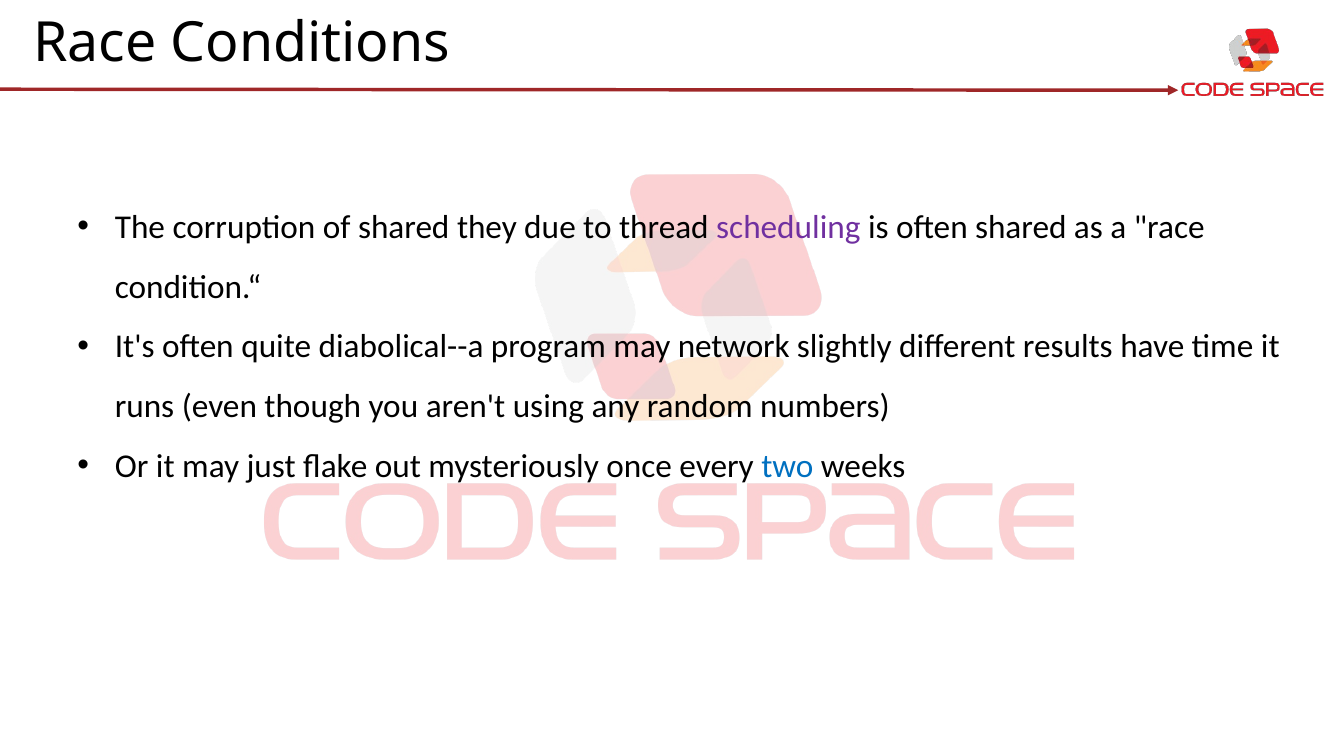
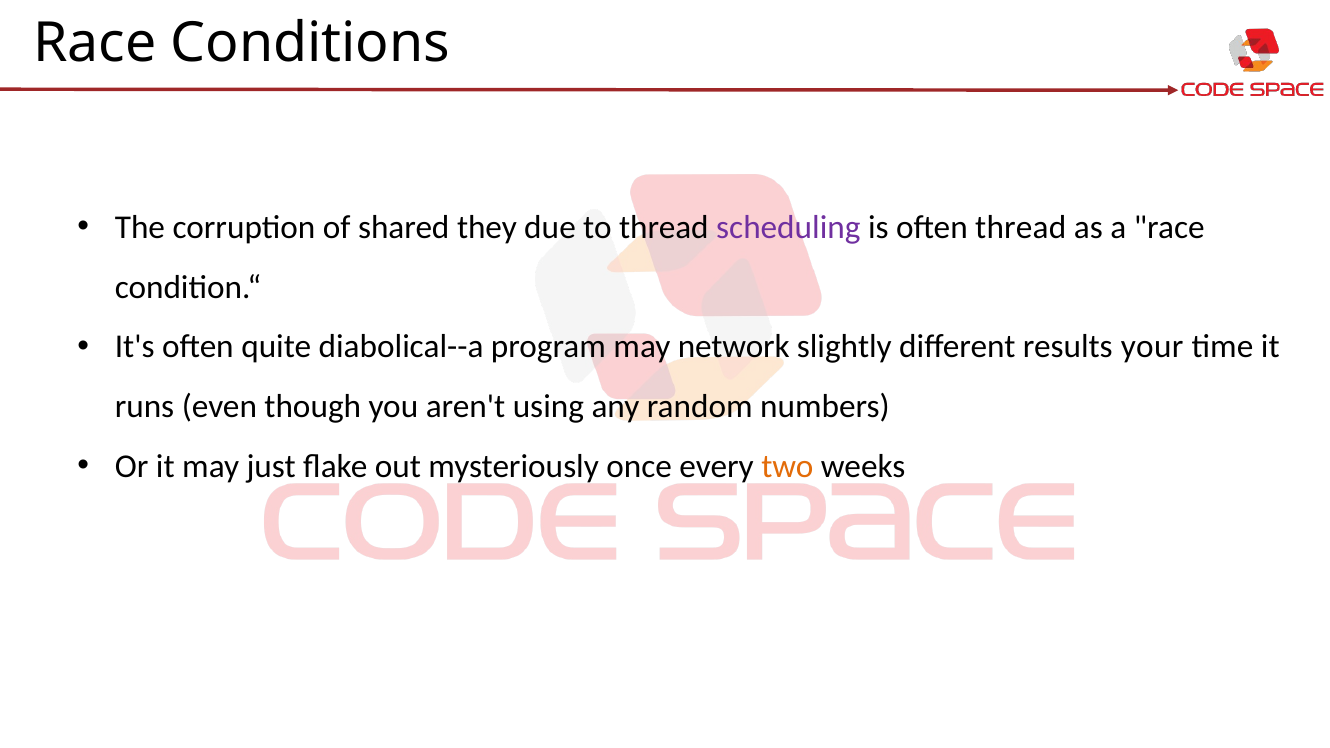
often shared: shared -> thread
have: have -> your
two colour: blue -> orange
